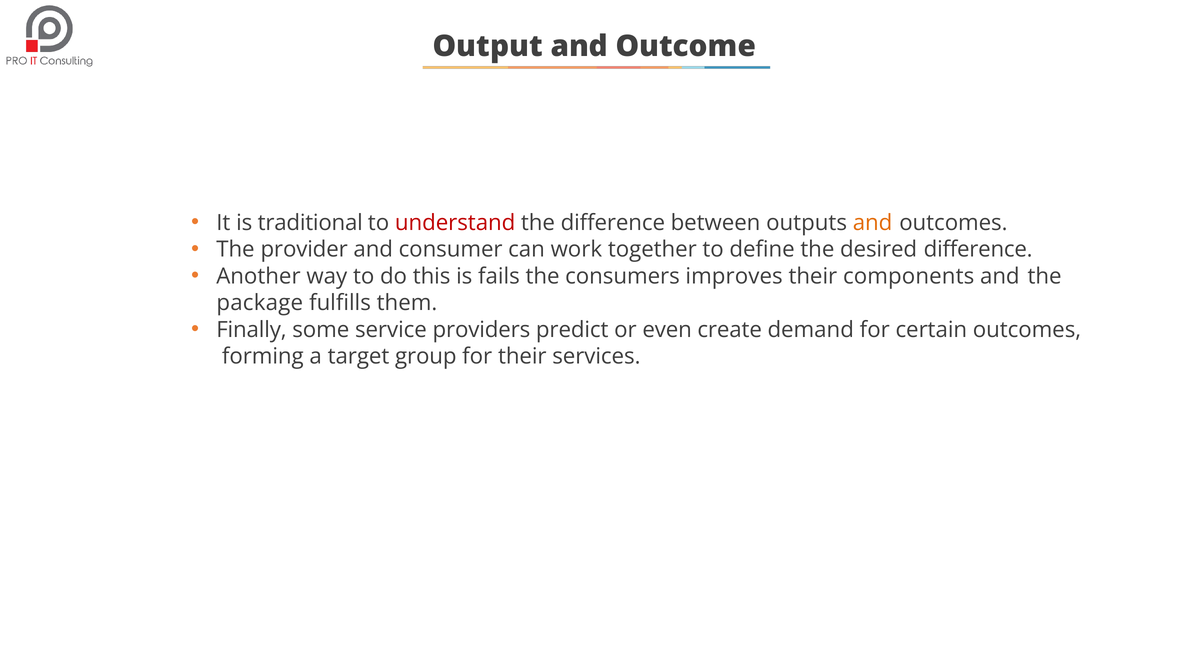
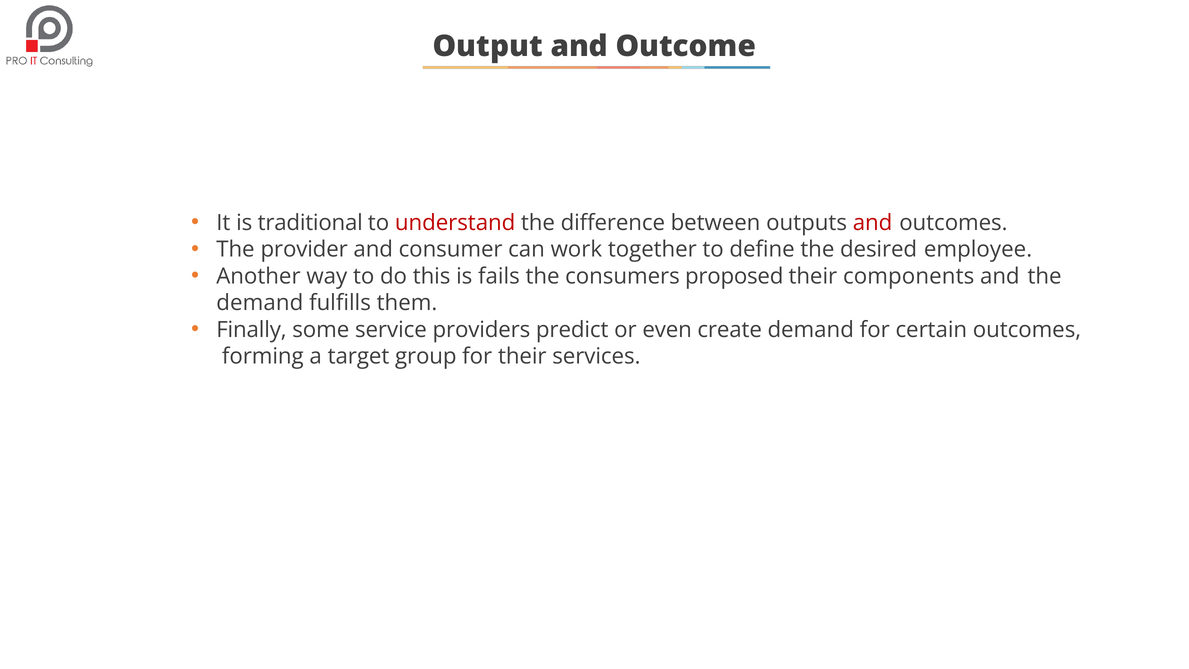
and at (873, 223) colour: orange -> red
desired difference: difference -> employee
improves: improves -> proposed
package at (260, 303): package -> demand
